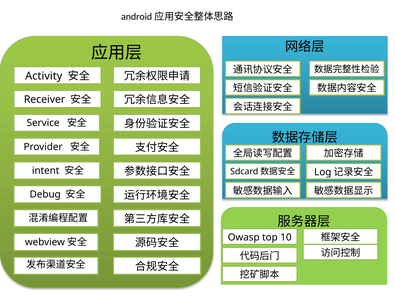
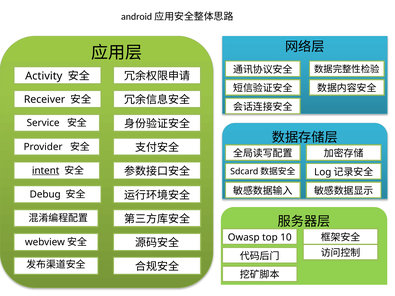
intent underline: none -> present
